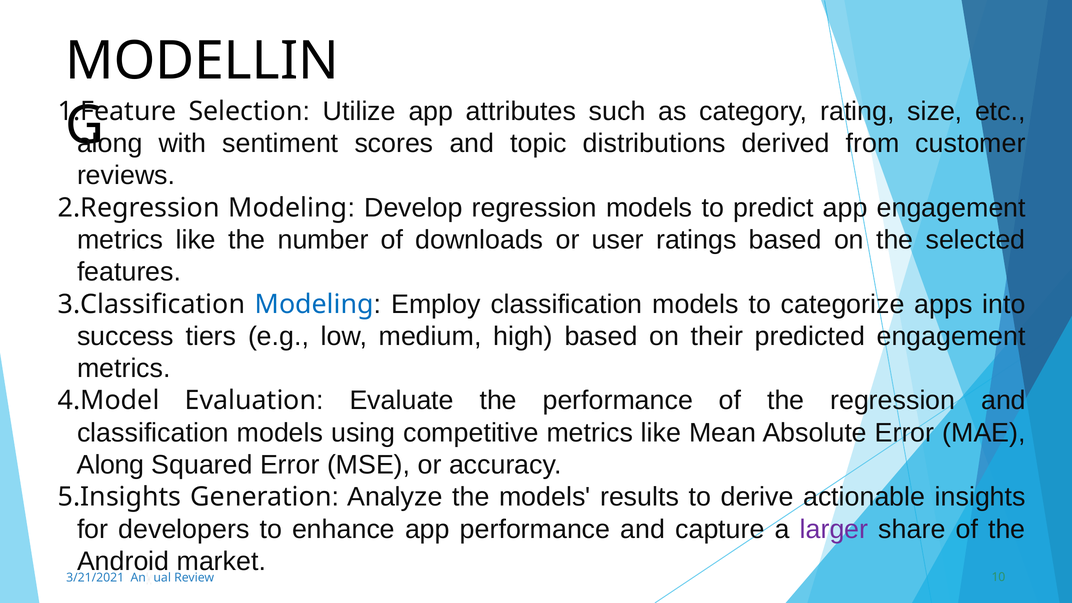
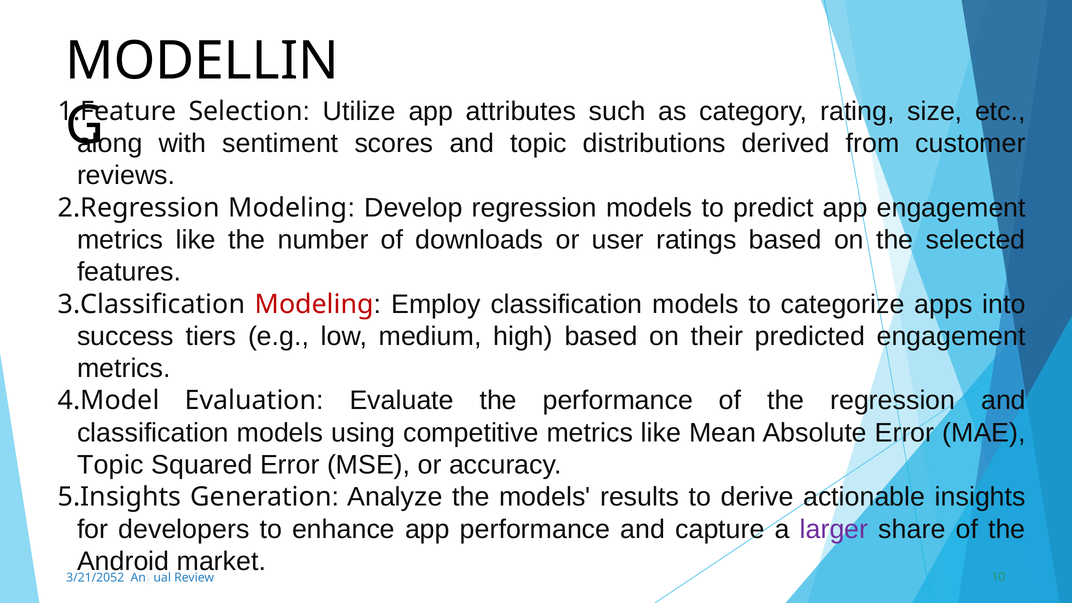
Modeling at (314, 304) colour: blue -> red
Along at (111, 465): Along -> Topic
3/21/2021: 3/21/2021 -> 3/21/2052
